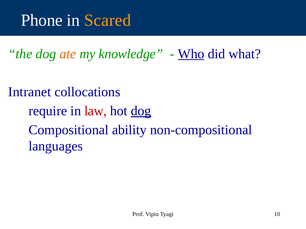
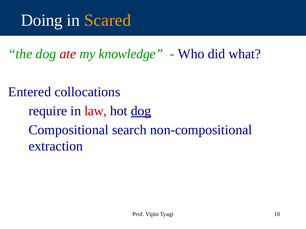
Phone: Phone -> Doing
ate colour: orange -> red
Who underline: present -> none
Intranet: Intranet -> Entered
ability: ability -> search
languages: languages -> extraction
